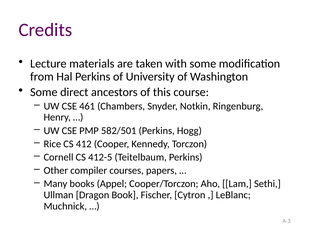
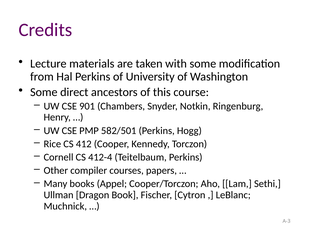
461: 461 -> 901
412-5: 412-5 -> 412-4
